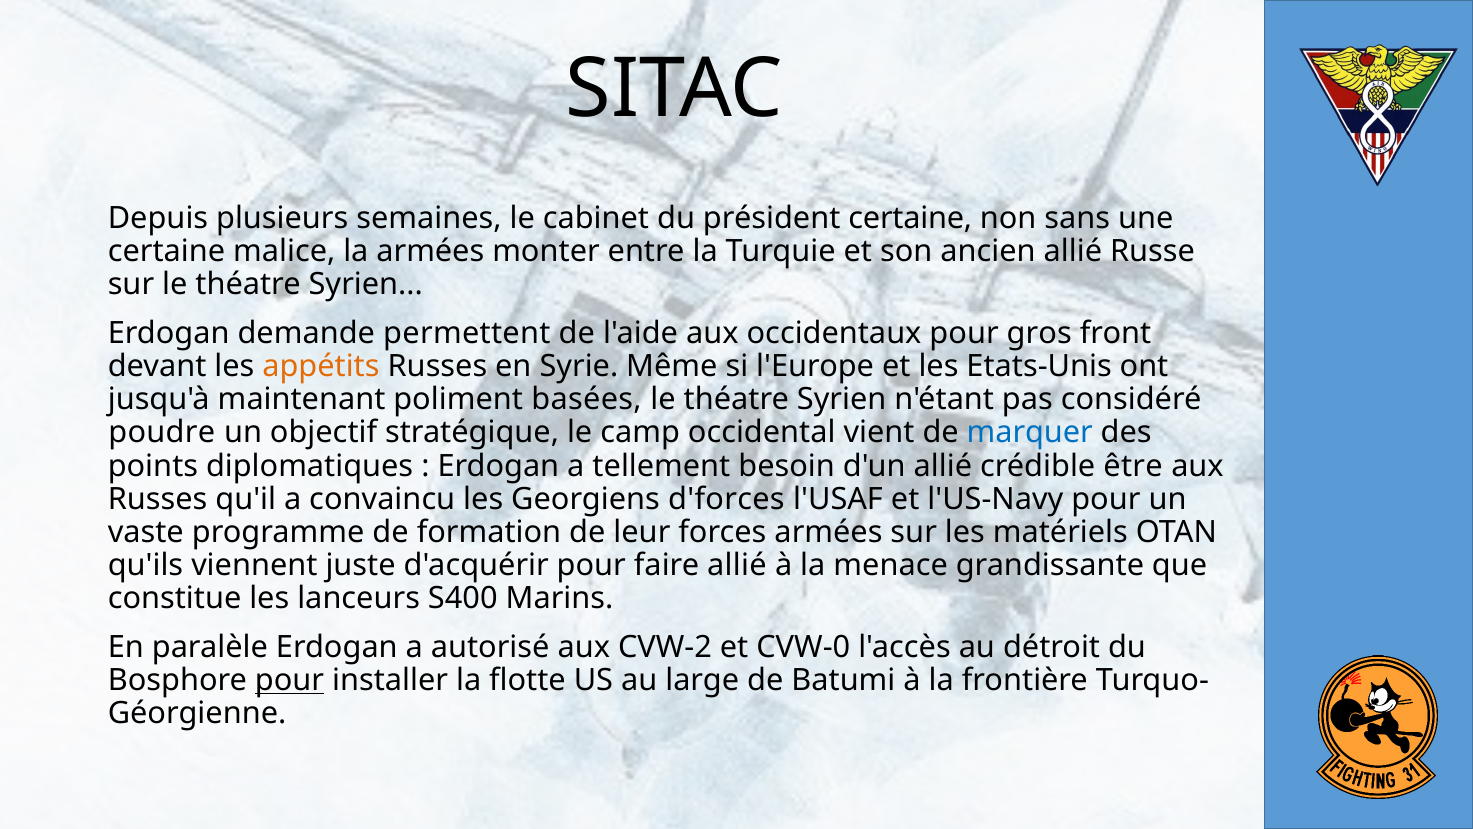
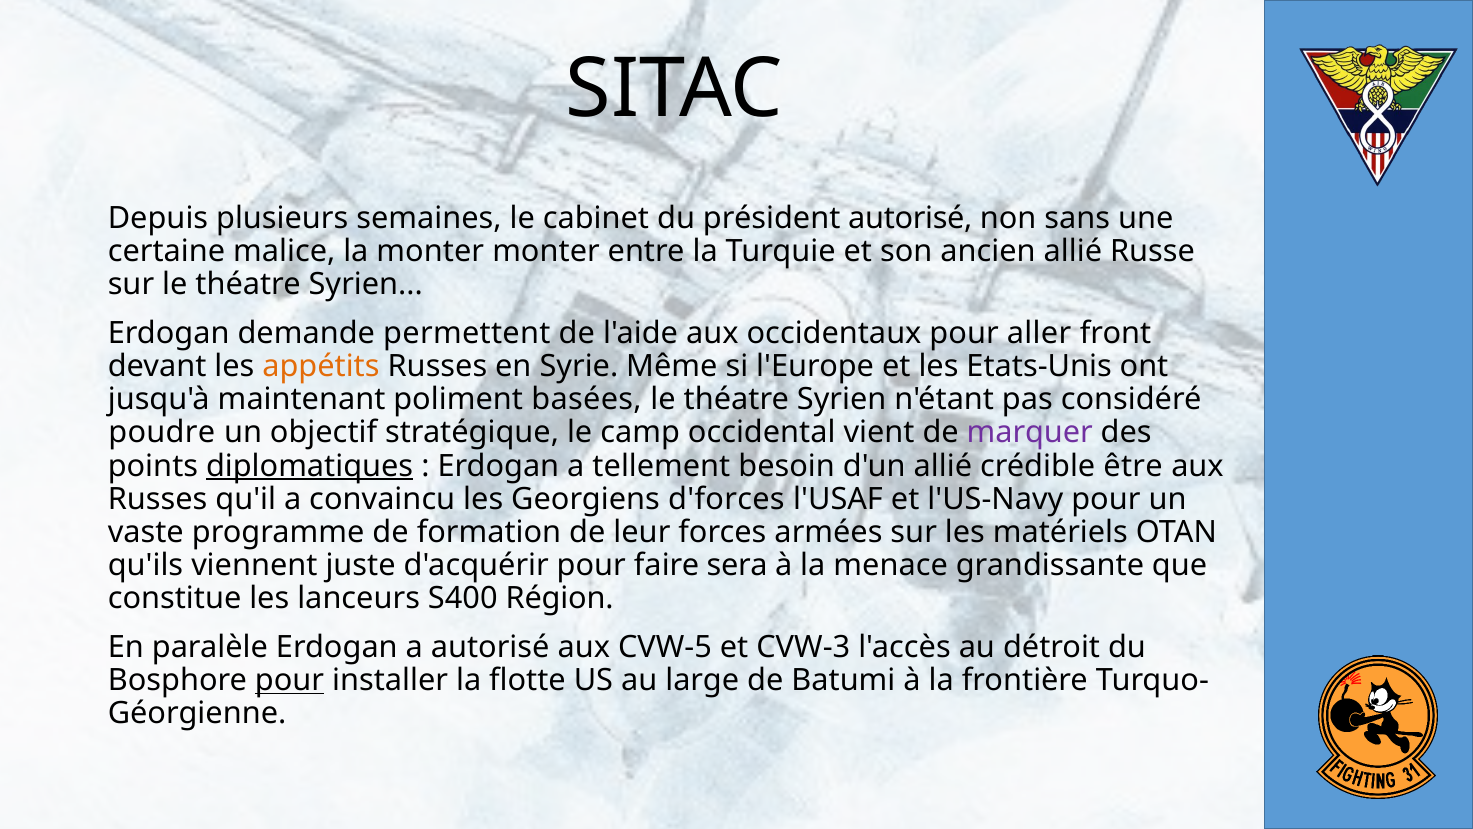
président certaine: certaine -> autorisé
la armées: armées -> monter
gros: gros -> aller
marquer colour: blue -> purple
diplomatiques underline: none -> present
faire allié: allié -> sera
Marins: Marins -> Région
CVW-2: CVW-2 -> CVW-5
CVW-0: CVW-0 -> CVW-3
